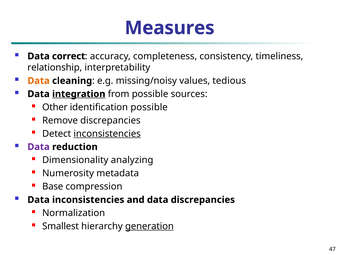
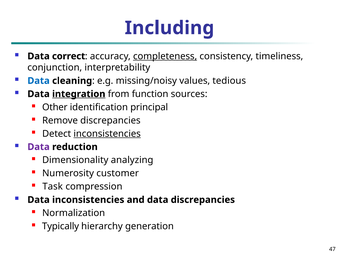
Measures: Measures -> Including
completeness underline: none -> present
relationship: relationship -> conjunction
Data at (39, 81) colour: orange -> blue
from possible: possible -> function
identification possible: possible -> principal
metadata: metadata -> customer
Base: Base -> Task
Smallest: Smallest -> Typically
generation underline: present -> none
